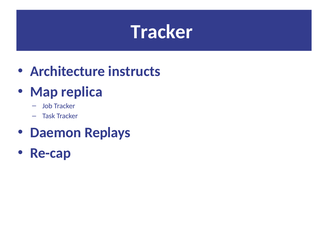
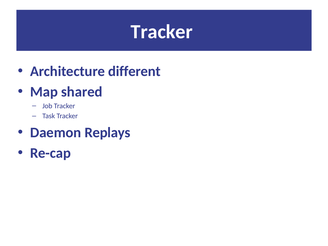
instructs: instructs -> different
replica: replica -> shared
